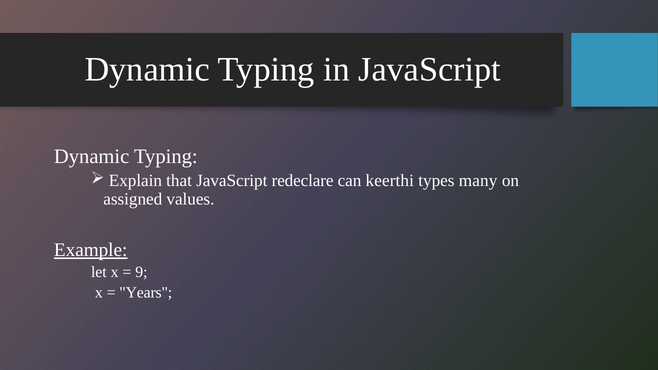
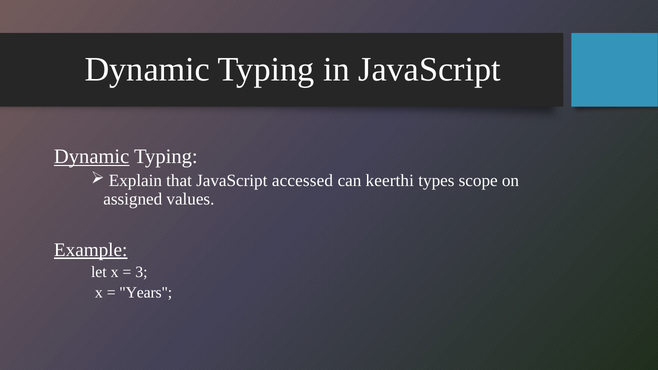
Dynamic at (92, 157) underline: none -> present
redeclare: redeclare -> accessed
many: many -> scope
9: 9 -> 3
